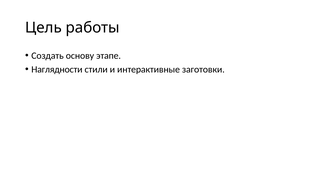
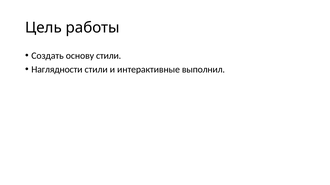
основу этапе: этапе -> стили
заготовки: заготовки -> выполнил
